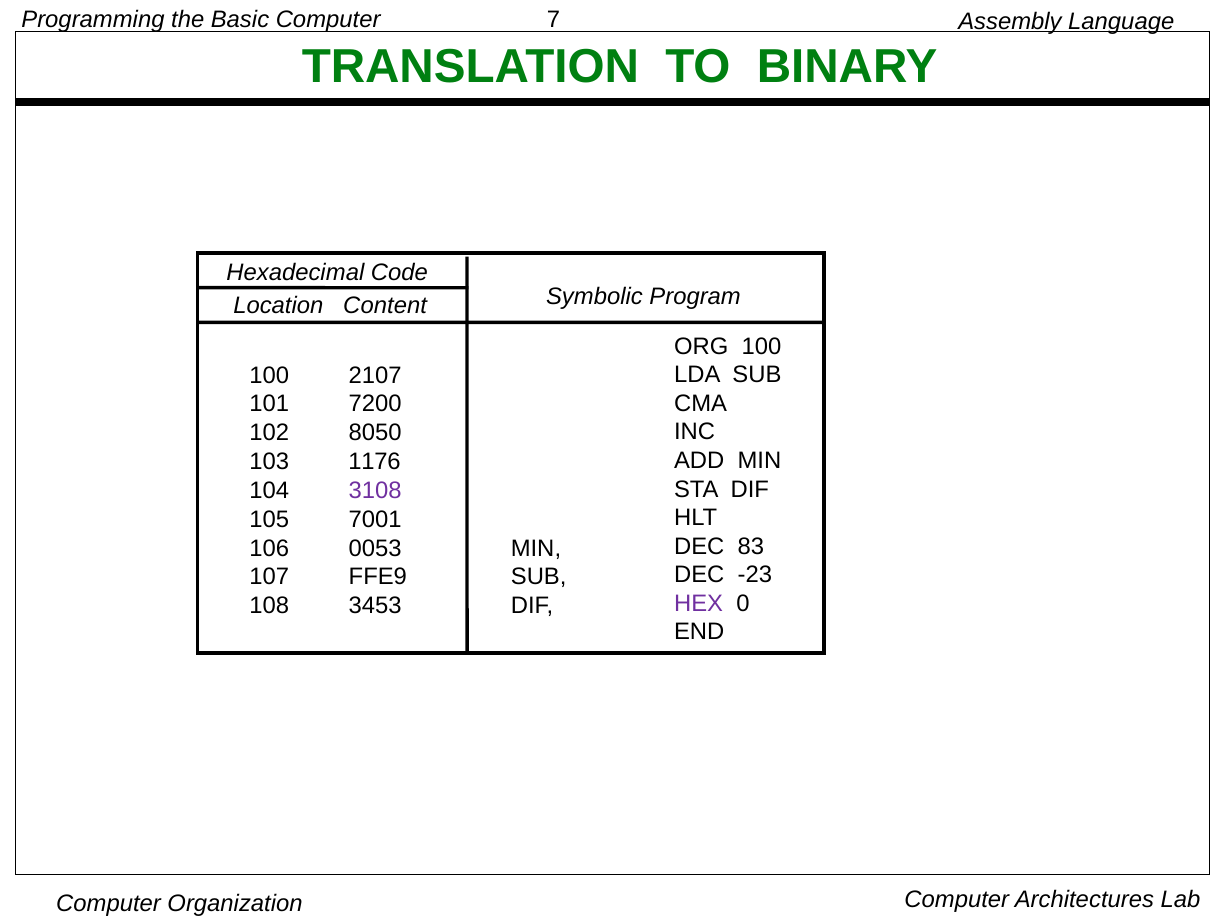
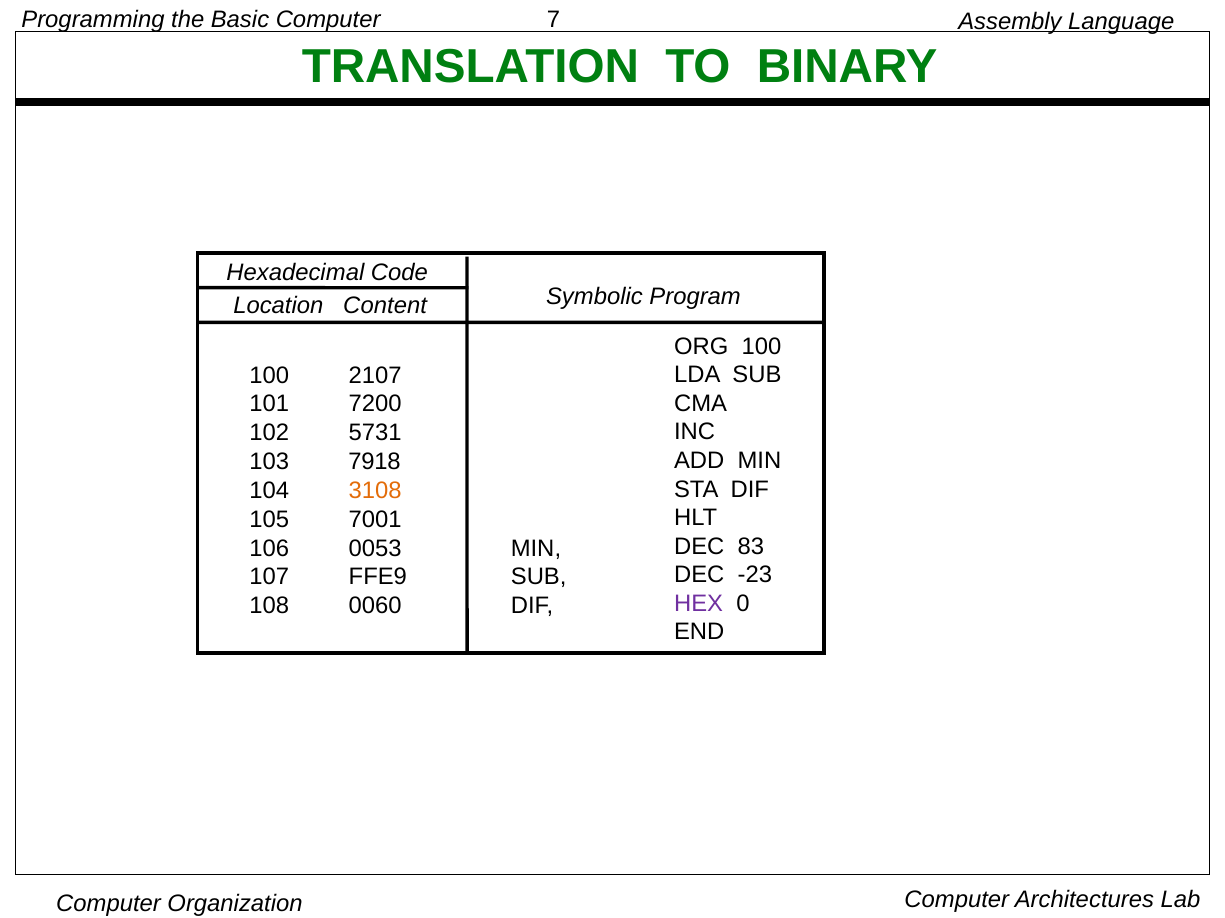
8050: 8050 -> 5731
1176: 1176 -> 7918
3108 colour: purple -> orange
3453: 3453 -> 0060
